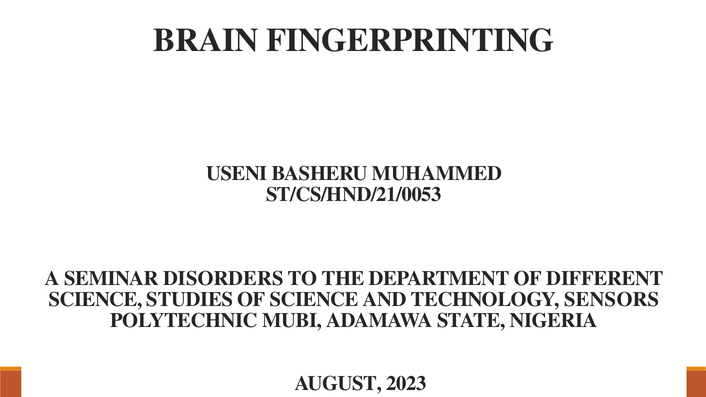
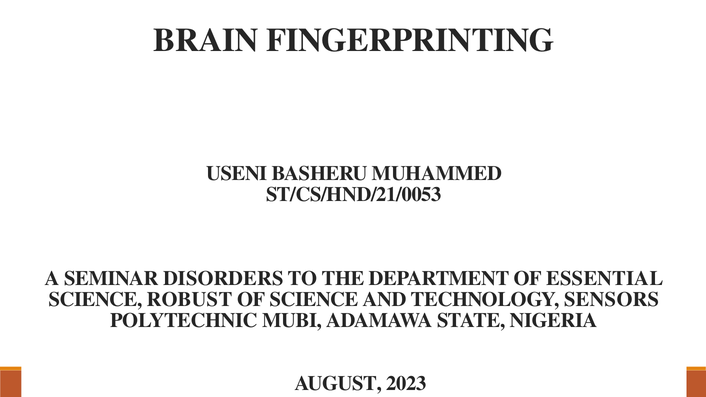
DIFFERENT: DIFFERENT -> ESSENTIAL
STUDIES: STUDIES -> ROBUST
